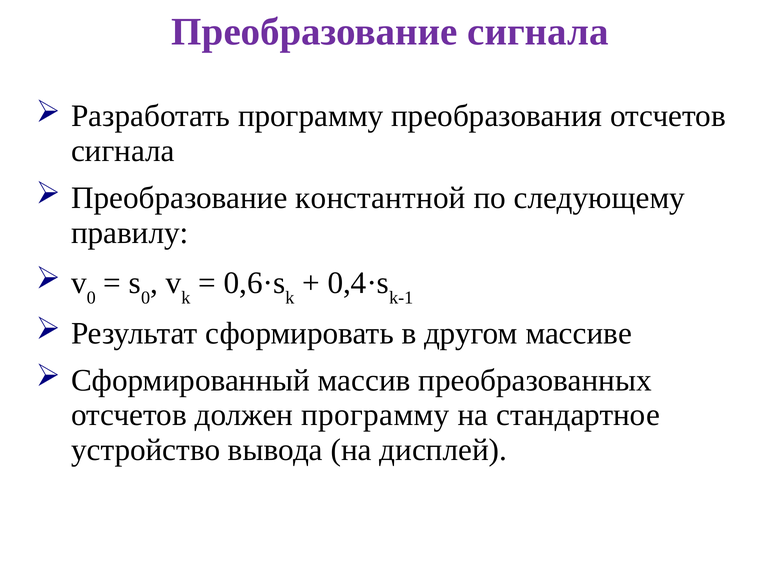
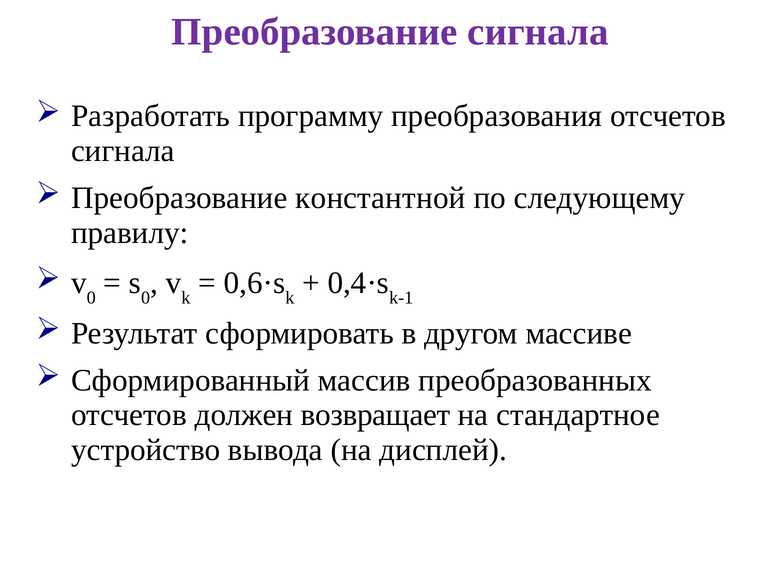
должен программу: программу -> возвращает
